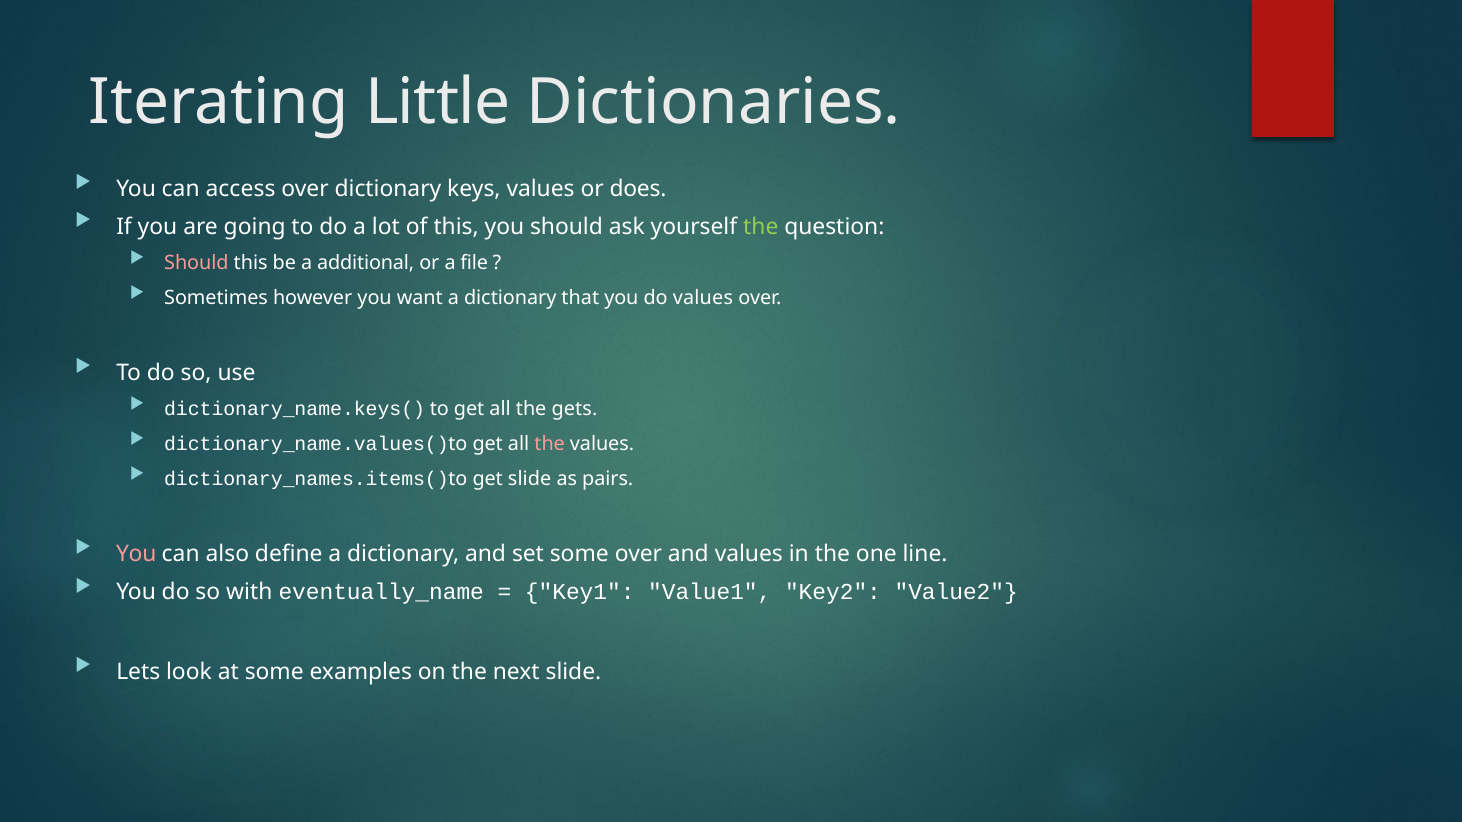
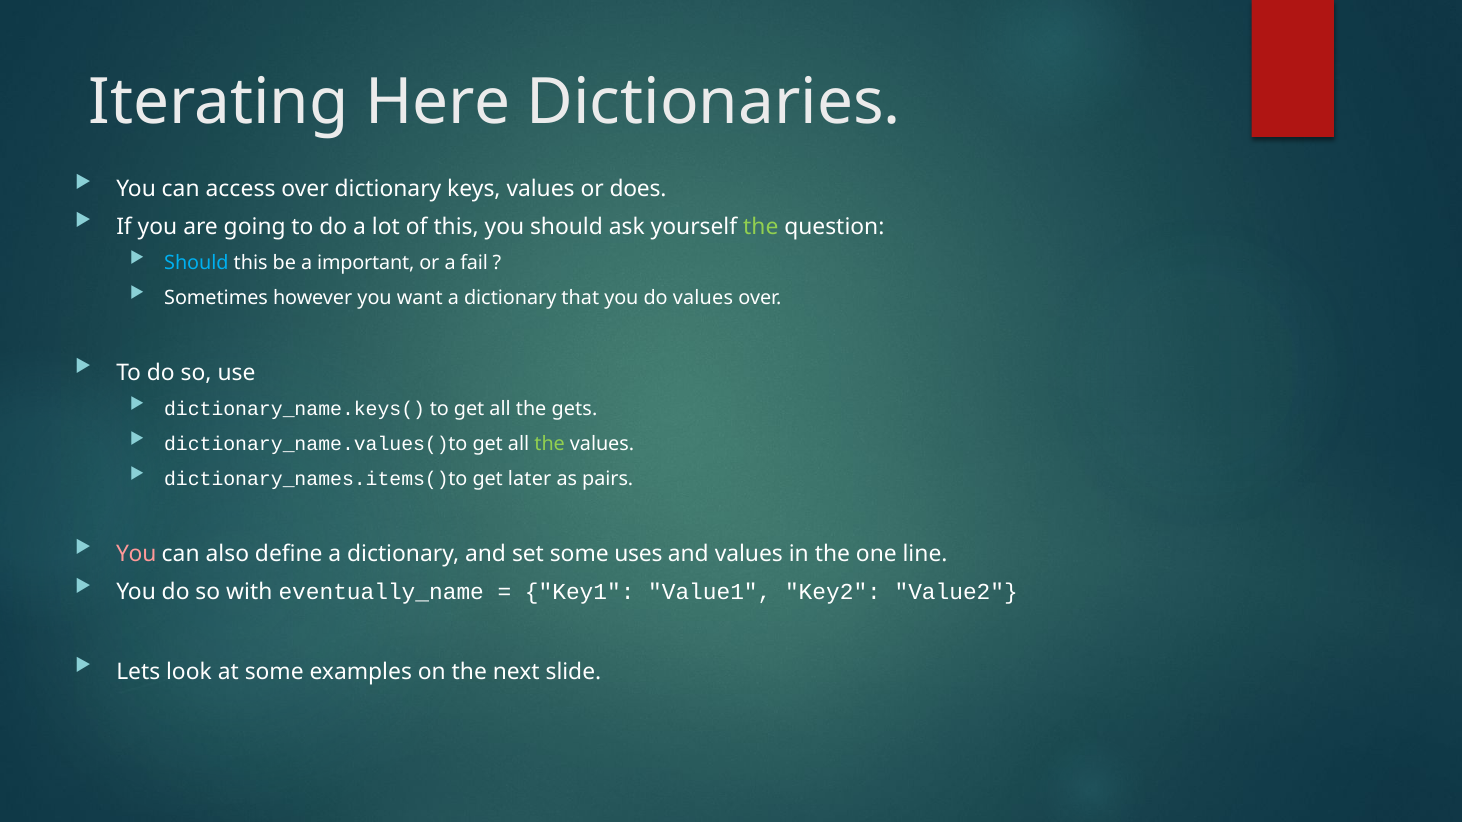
Little: Little -> Here
Should at (196, 263) colour: pink -> light blue
additional: additional -> important
file: file -> fail
the at (550, 444) colour: pink -> light green
get slide: slide -> later
some over: over -> uses
